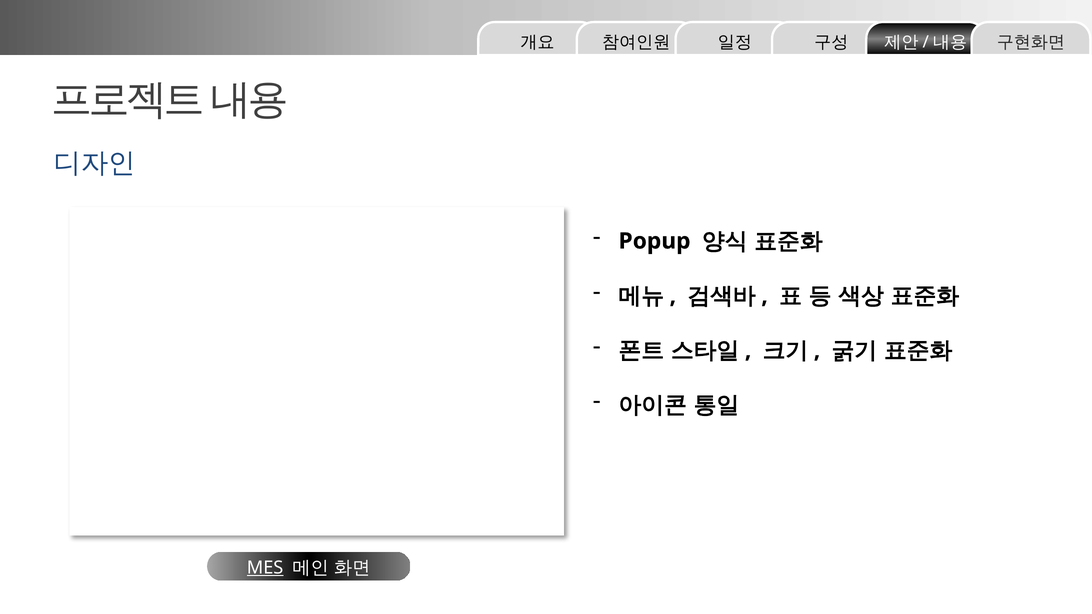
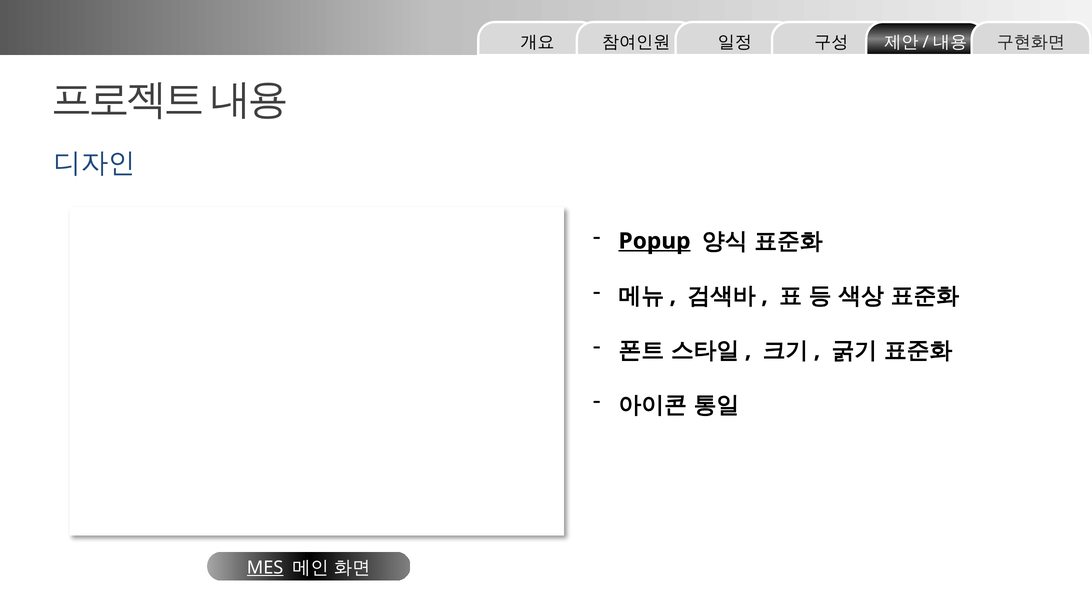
Popup underline: none -> present
